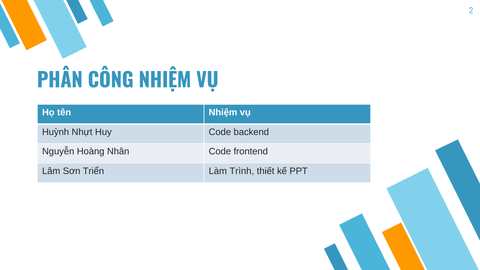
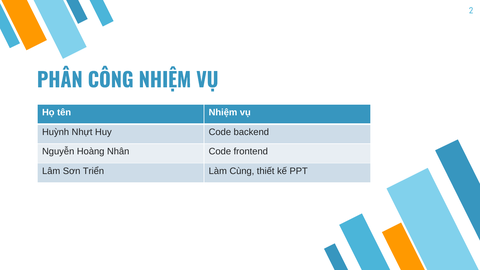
Trình: Trình -> Cùng
